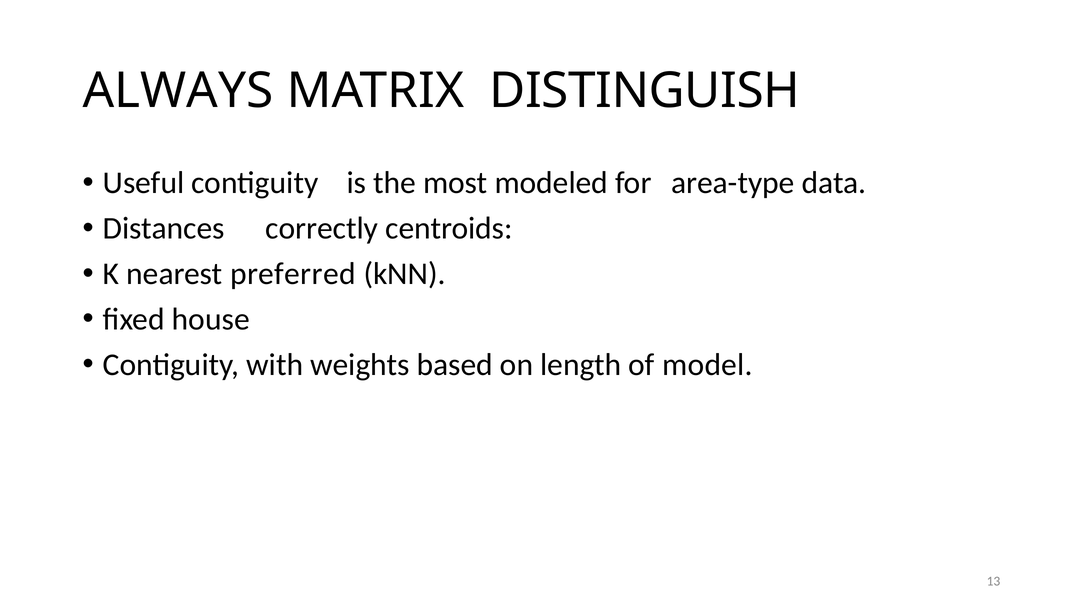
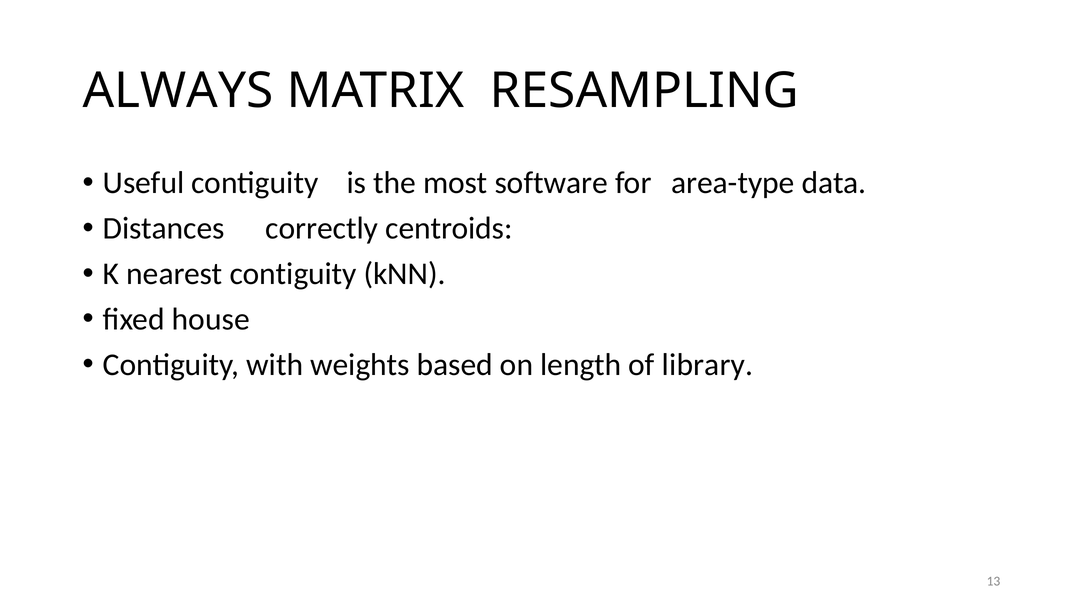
DISTINGUISH: DISTINGUISH -> RESAMPLING
modeled: modeled -> software
nearest preferred: preferred -> contiguity
model: model -> library
